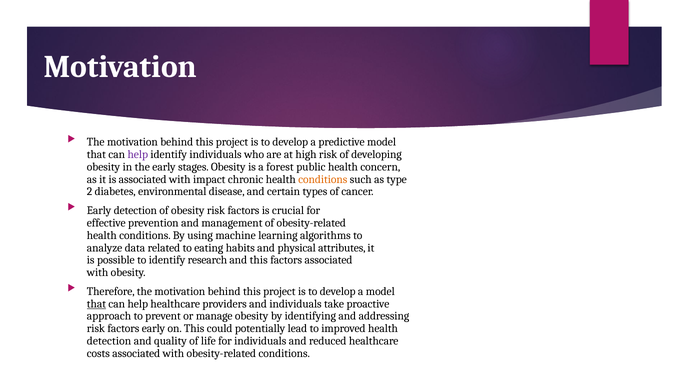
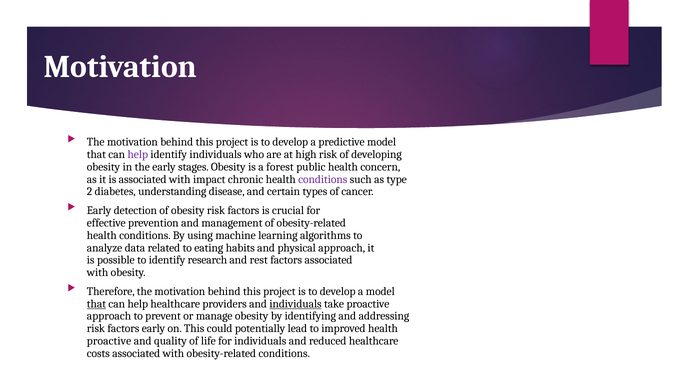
conditions at (323, 179) colour: orange -> purple
environmental: environmental -> understanding
physical attributes: attributes -> approach
and this: this -> rest
individuals at (295, 303) underline: none -> present
detection at (109, 341): detection -> proactive
